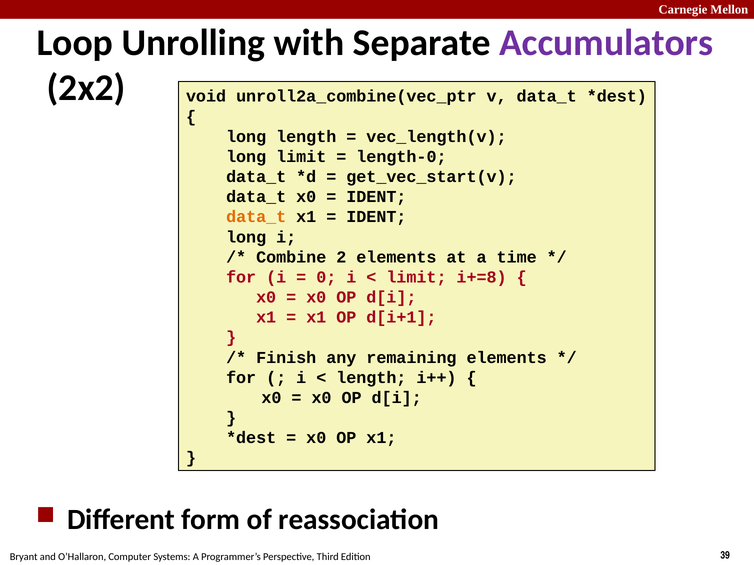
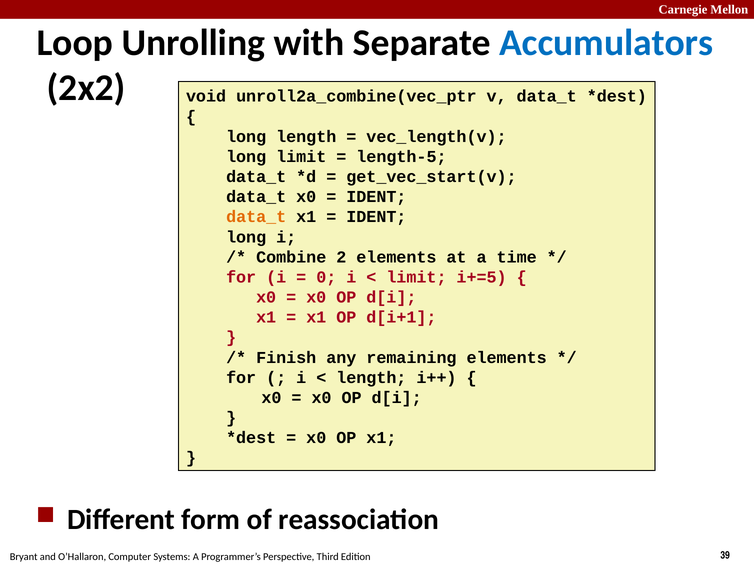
Accumulators colour: purple -> blue
length-0: length-0 -> length-5
i+=8: i+=8 -> i+=5
